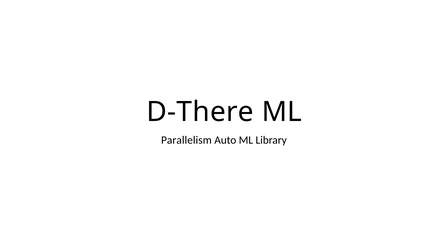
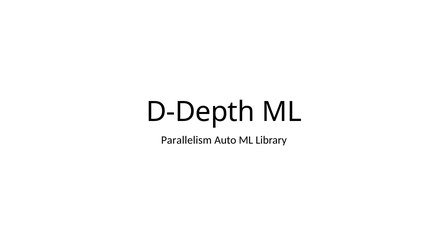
D-There: D-There -> D-Depth
